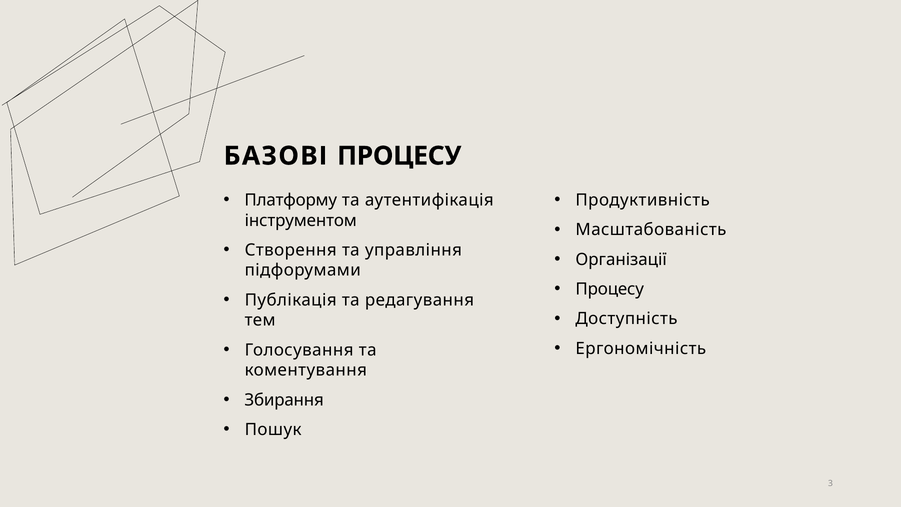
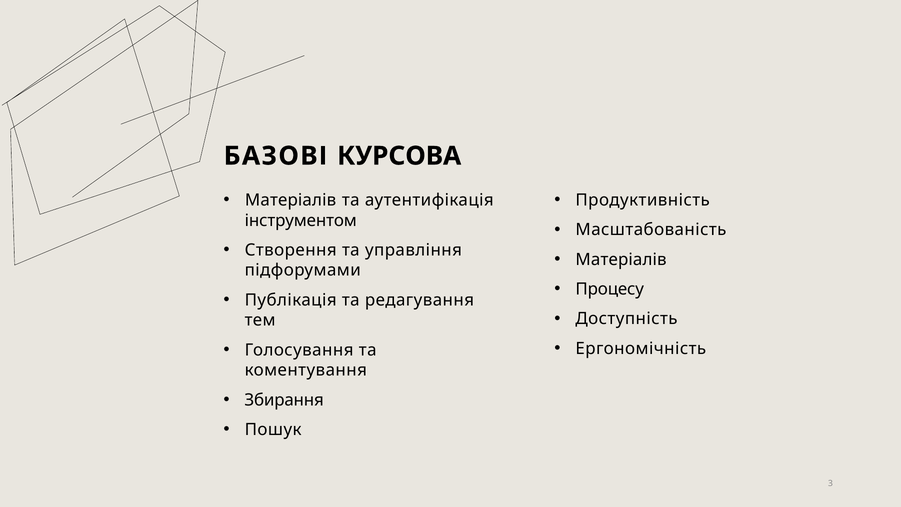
БАЗОВІ ПРОЦЕСУ: ПРОЦЕСУ -> КУРСОВА
Платформу at (291, 200): Платформу -> Матеріалів
Організації at (621, 259): Організації -> Матеріалів
